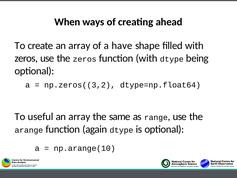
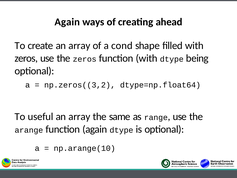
When at (67, 22): When -> Again
have: have -> cond
